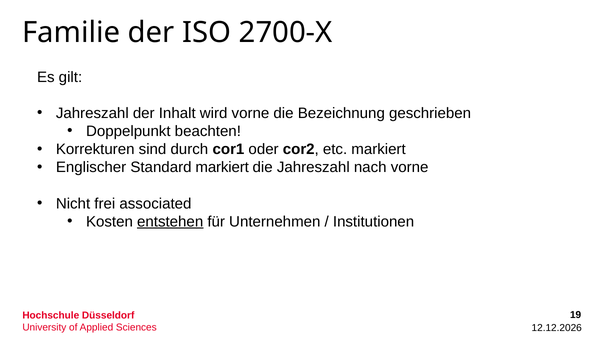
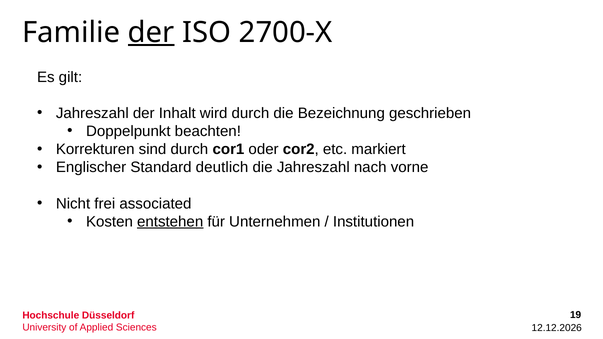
der at (151, 32) underline: none -> present
wird vorne: vorne -> durch
Standard markiert: markiert -> deutlich
